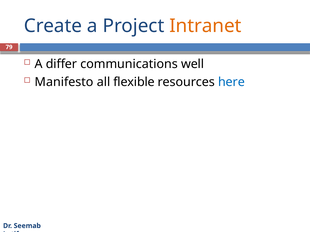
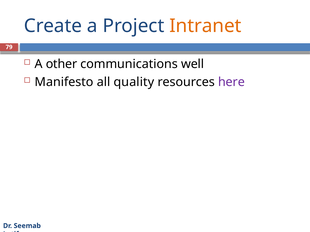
differ: differ -> other
flexible: flexible -> quality
here colour: blue -> purple
